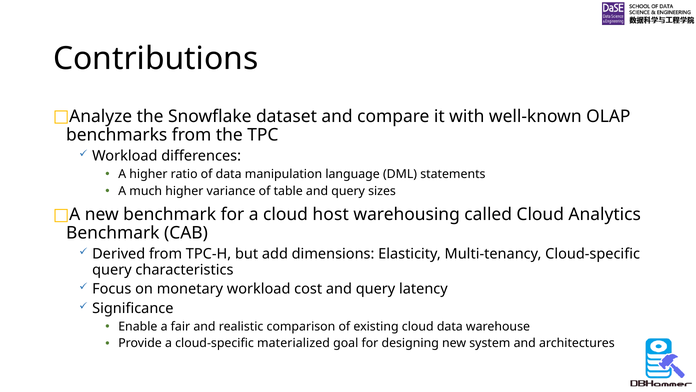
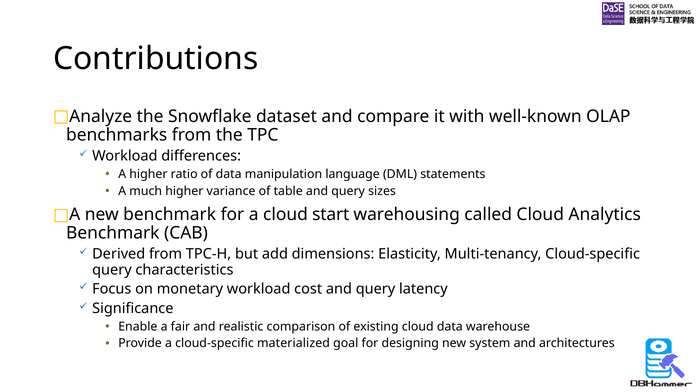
host: host -> start
